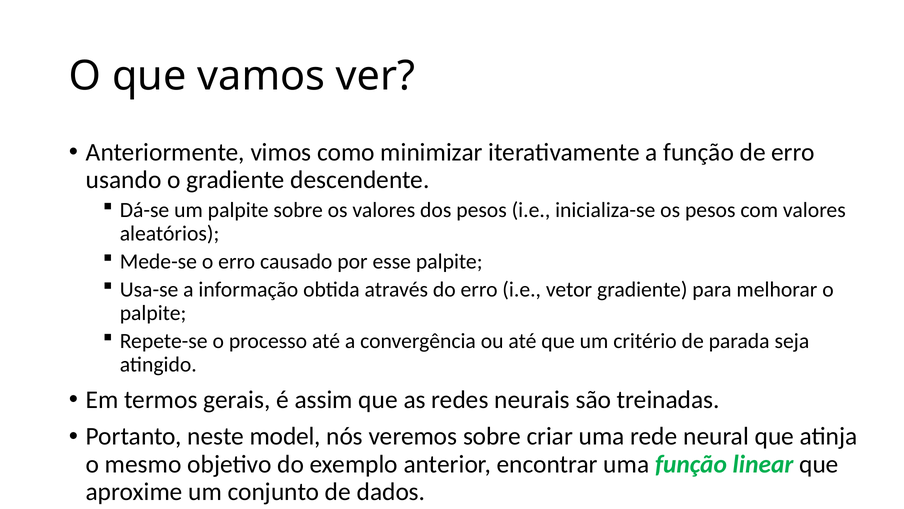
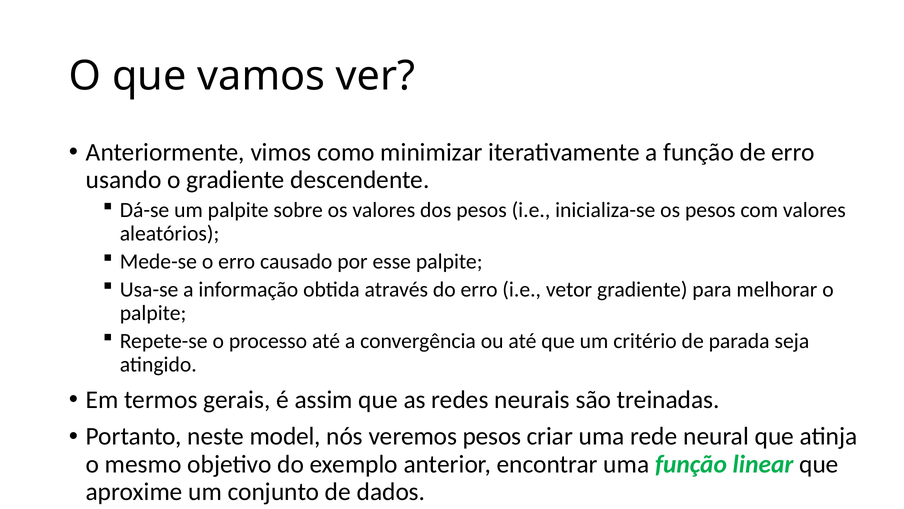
veremos sobre: sobre -> pesos
